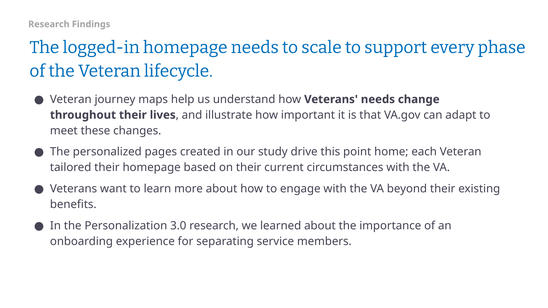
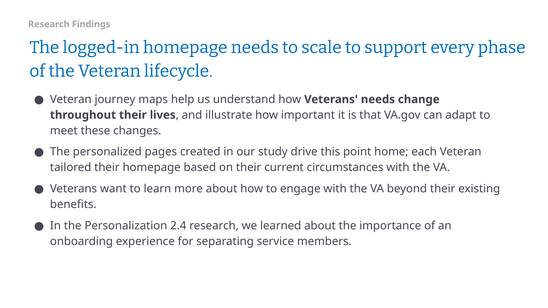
3.0: 3.0 -> 2.4
